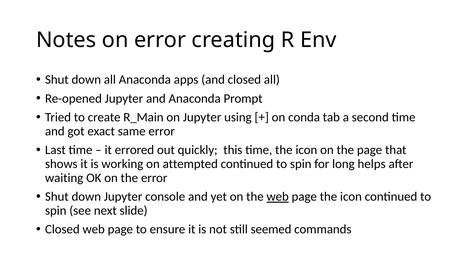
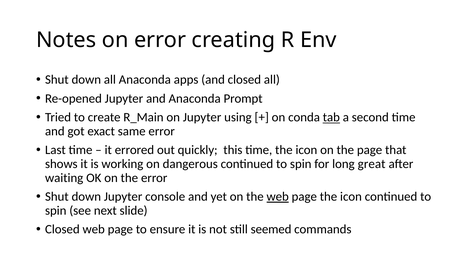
tab underline: none -> present
attempted: attempted -> dangerous
helps: helps -> great
